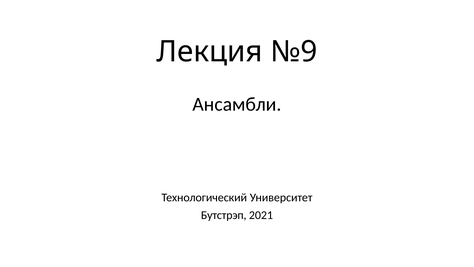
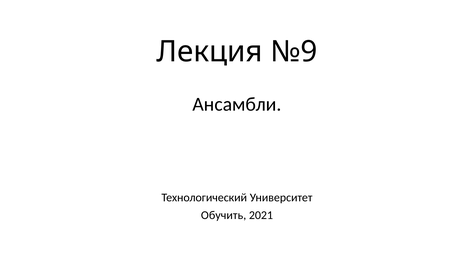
Бутстрэп: Бутстрэп -> Обучить
